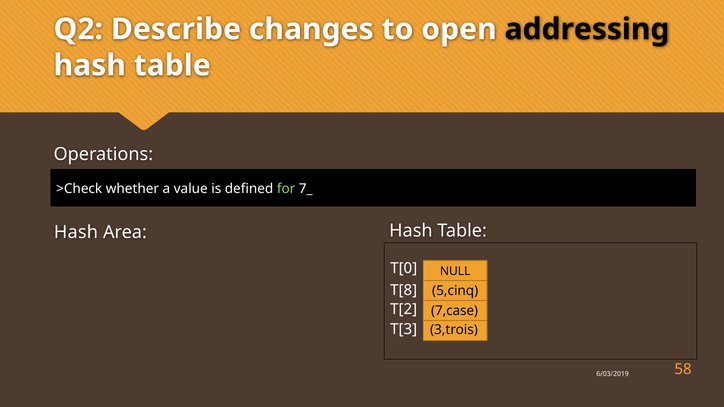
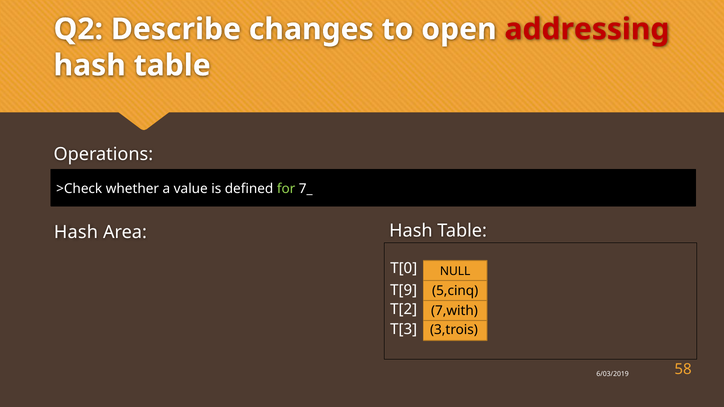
addressing colour: black -> red
T[8: T[8 -> T[9
7,case: 7,case -> 7,with
